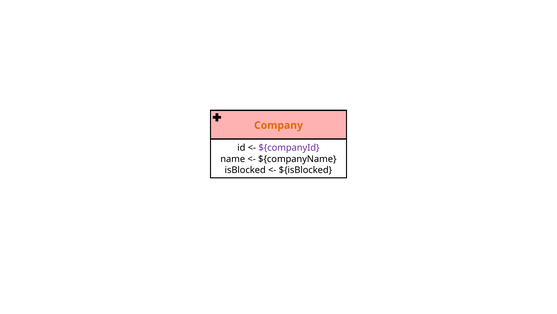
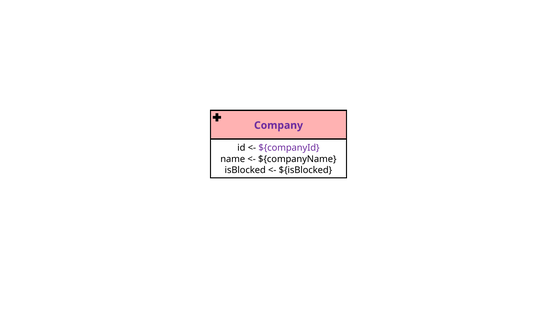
Company colour: orange -> purple
